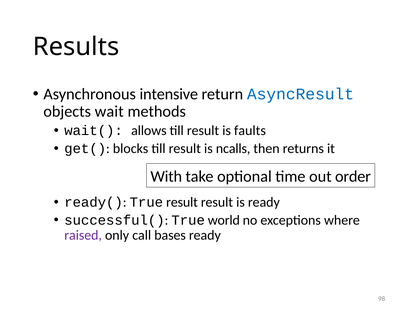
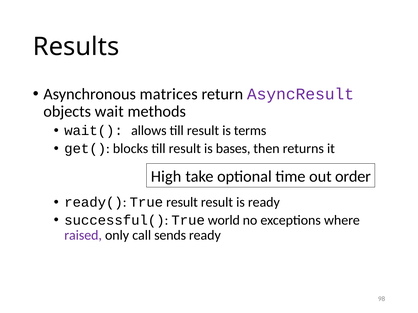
intensive: intensive -> matrices
AsyncResult colour: blue -> purple
faults: faults -> terms
ncalls: ncalls -> bases
With: With -> High
bases: bases -> sends
